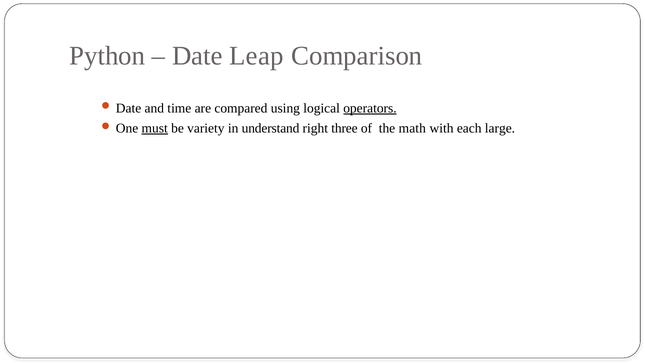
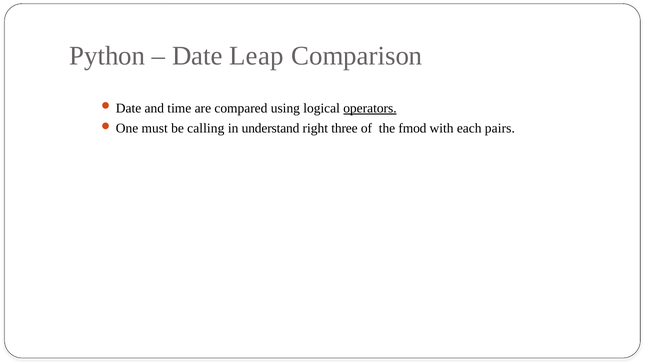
must underline: present -> none
variety: variety -> calling
math: math -> fmod
large: large -> pairs
